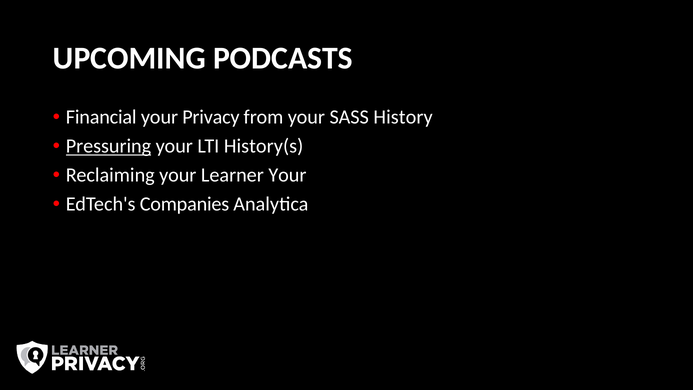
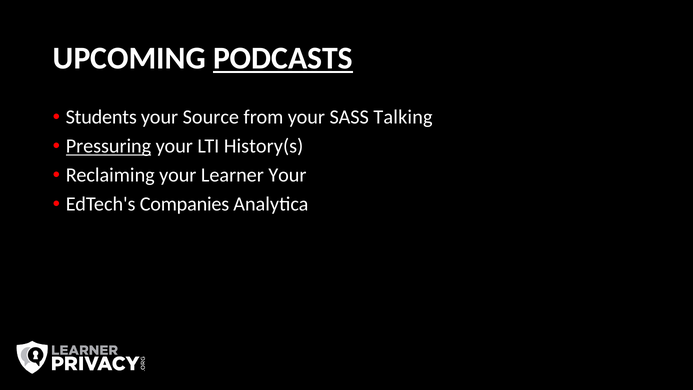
PODCASTS underline: none -> present
Financial: Financial -> Students
Privacy: Privacy -> Source
History: History -> Talking
